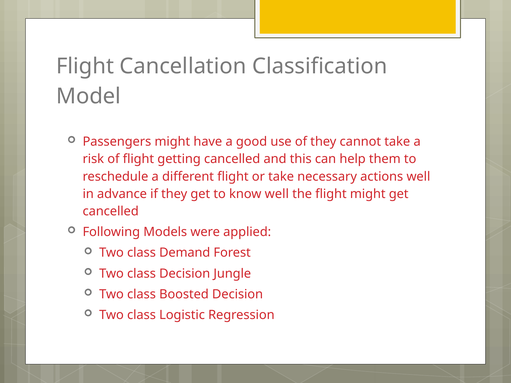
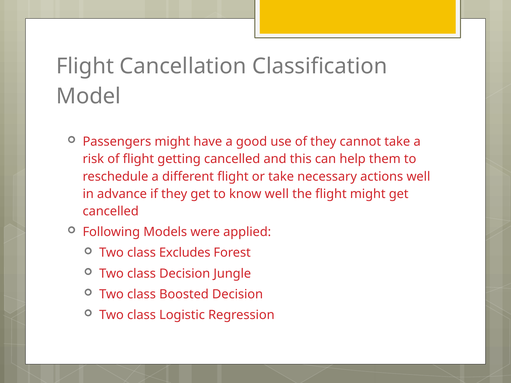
Demand: Demand -> Excludes
